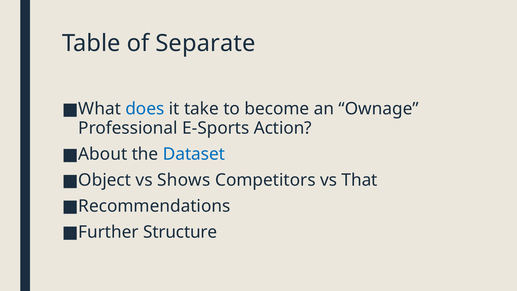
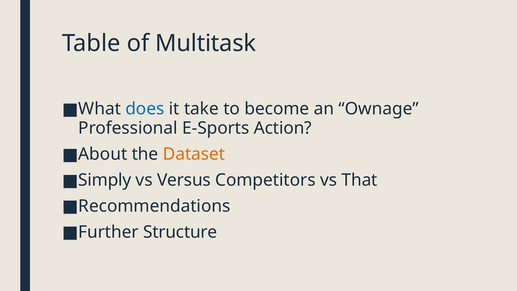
Separate: Separate -> Multitask
Dataset colour: blue -> orange
Object: Object -> Simply
Shows: Shows -> Versus
